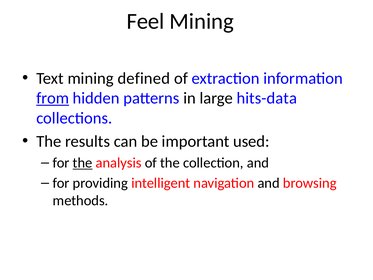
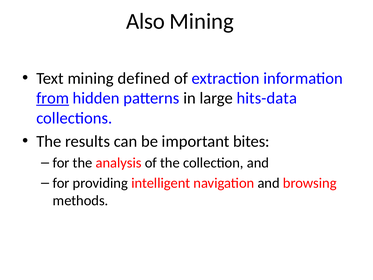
Feel: Feel -> Also
used: used -> bites
the at (83, 163) underline: present -> none
